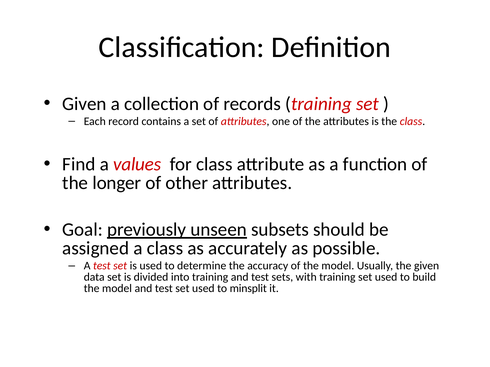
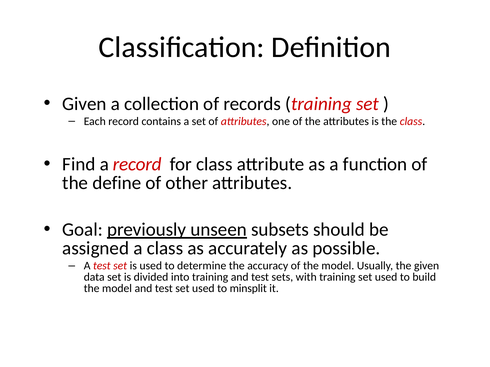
a values: values -> record
longer: longer -> define
